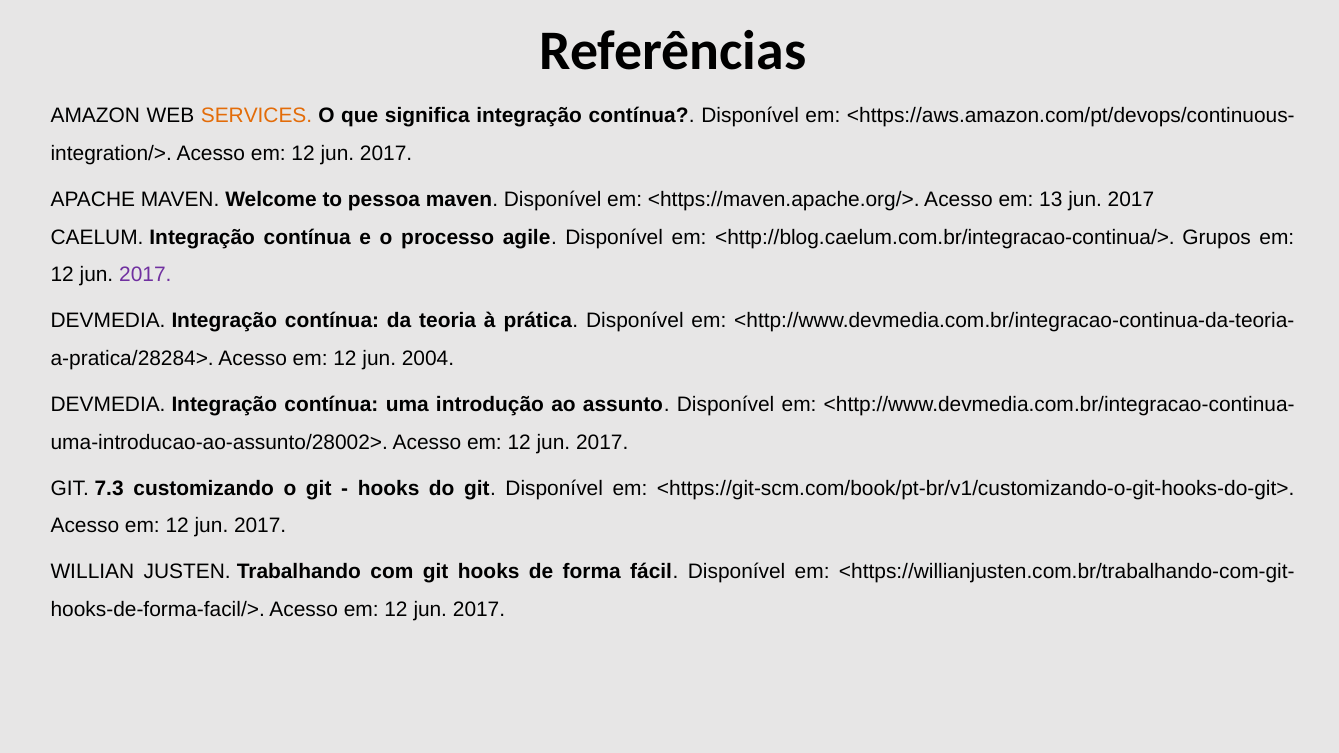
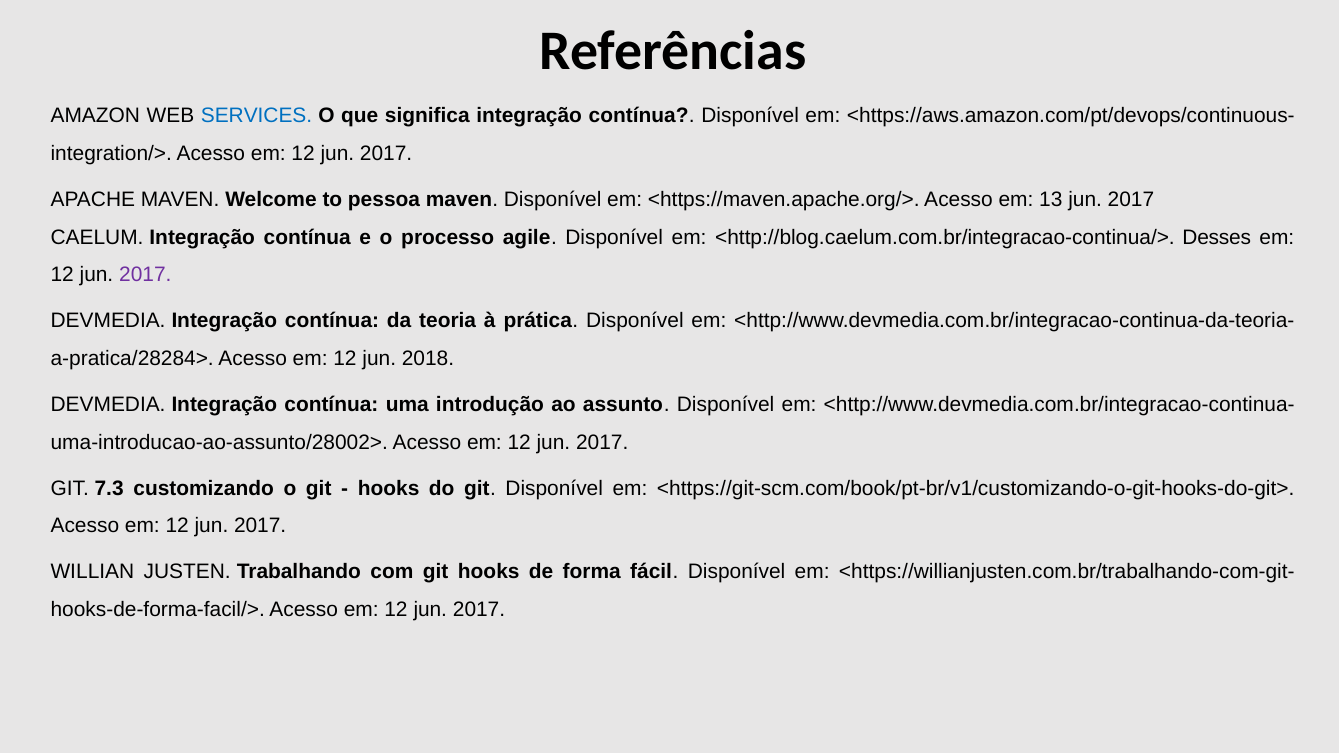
SERVICES colour: orange -> blue
Grupos: Grupos -> Desses
2004: 2004 -> 2018
